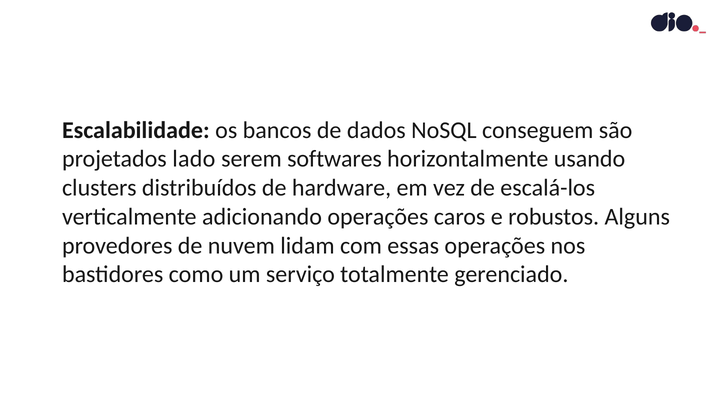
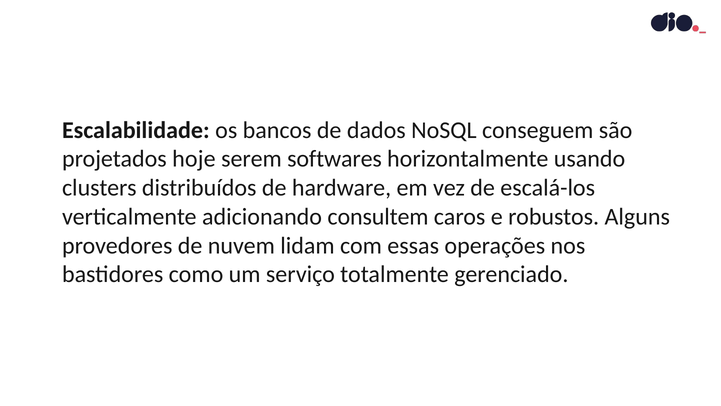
lado: lado -> hoje
adicionando operações: operações -> consultem
